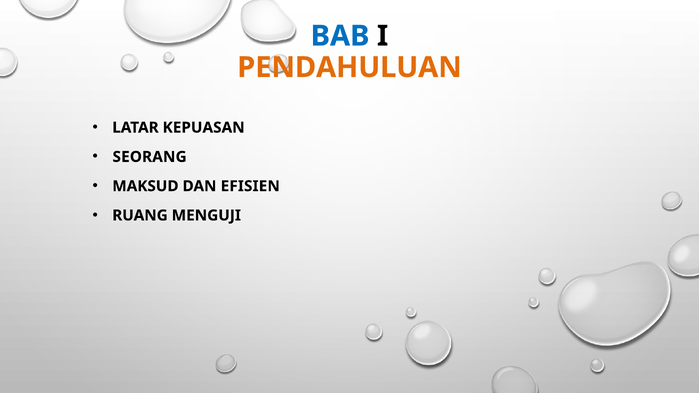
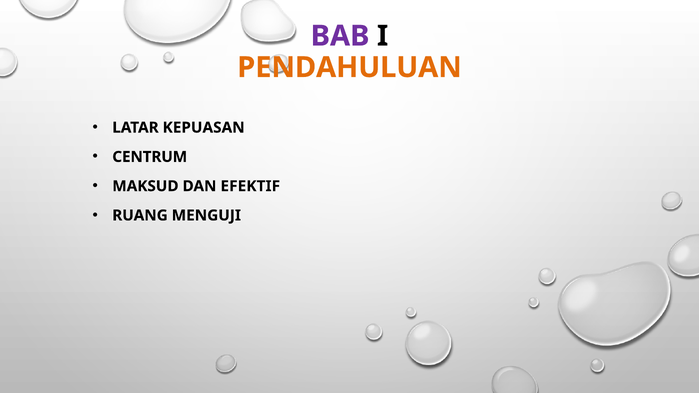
BAB colour: blue -> purple
SEORANG: SEORANG -> CENTRUM
EFISIEN: EFISIEN -> EFEKTIF
